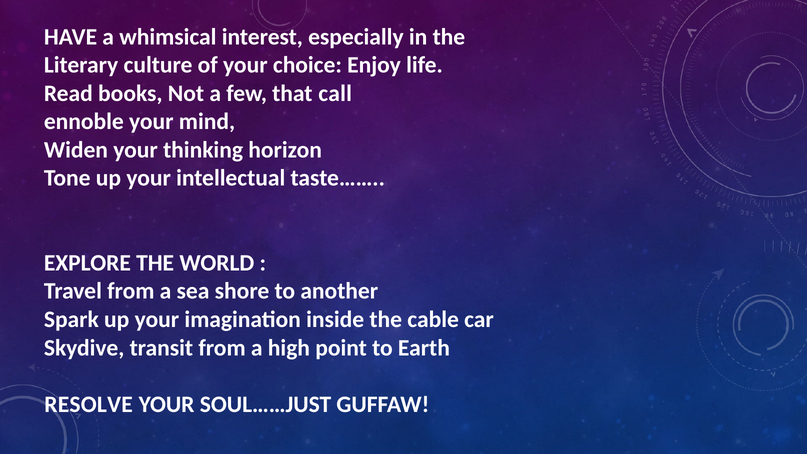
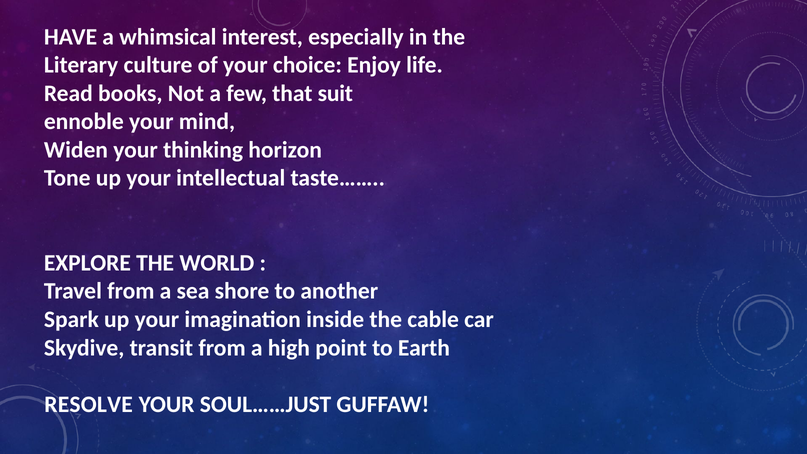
call: call -> suit
